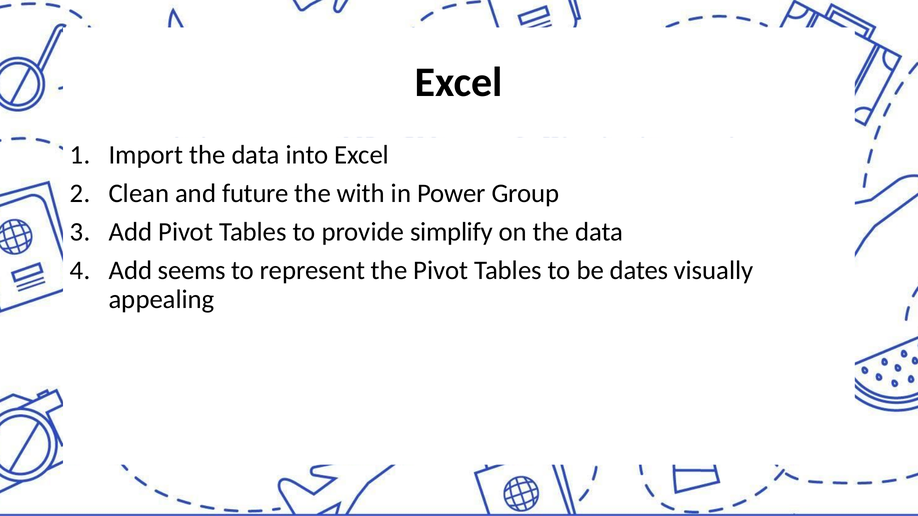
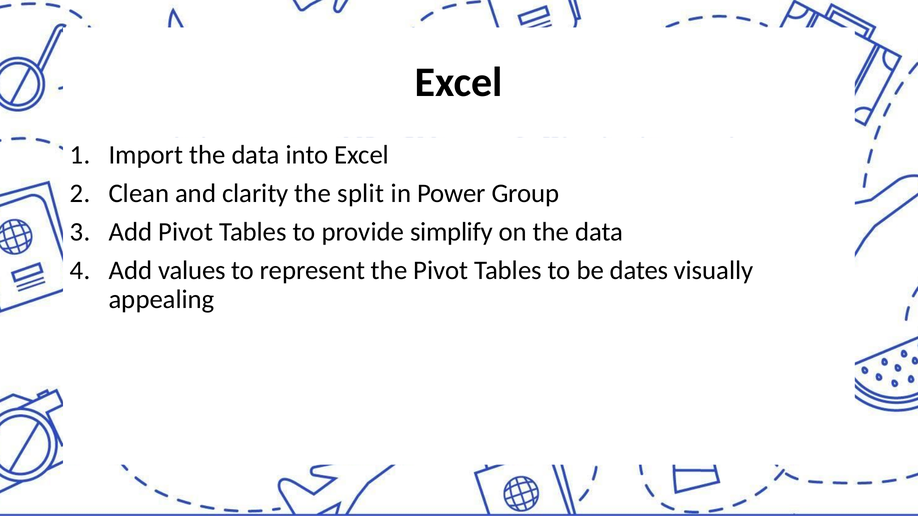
future: future -> clarity
with: with -> split
seems: seems -> values
